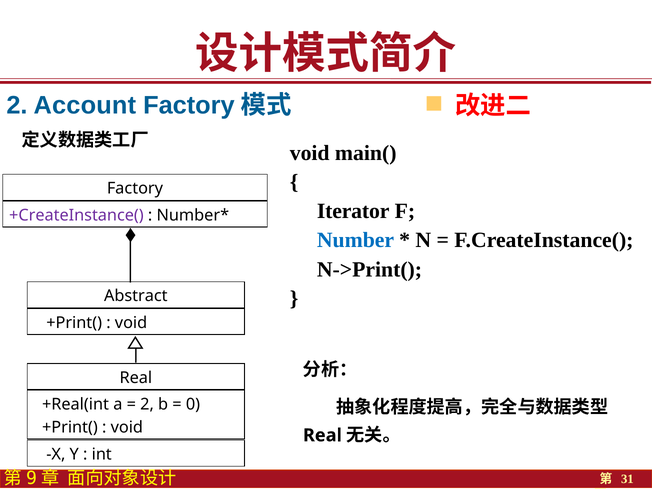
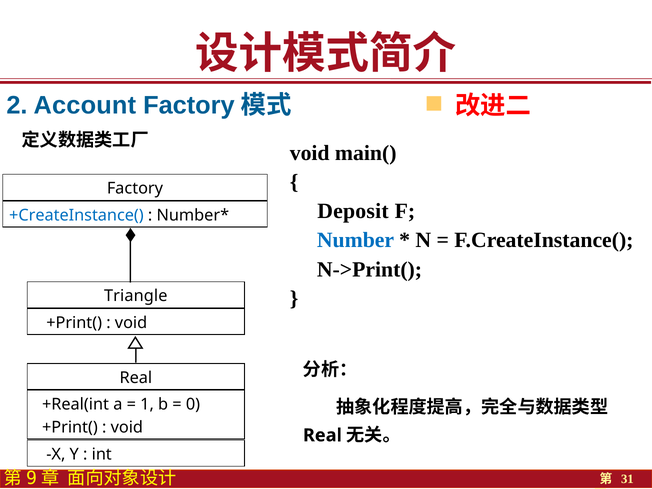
Iterator: Iterator -> Deposit
+CreateInstance( colour: purple -> blue
Abstract: Abstract -> Triangle
2 at (147, 404): 2 -> 1
